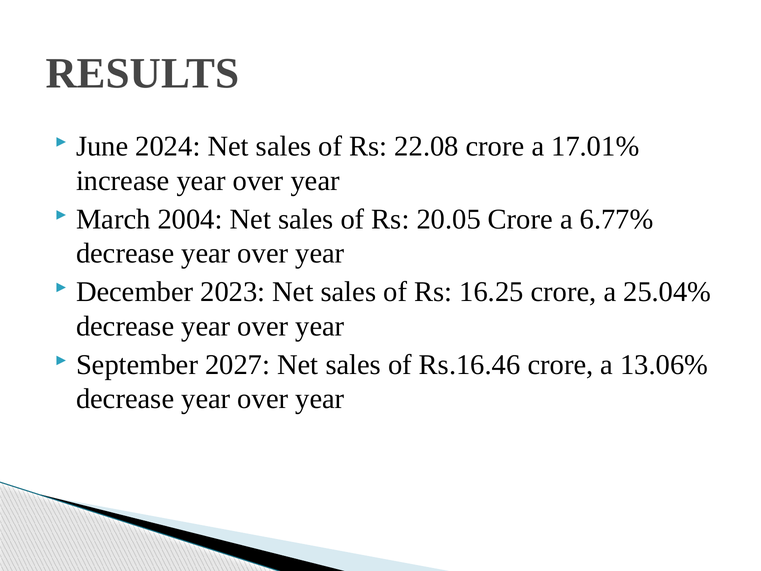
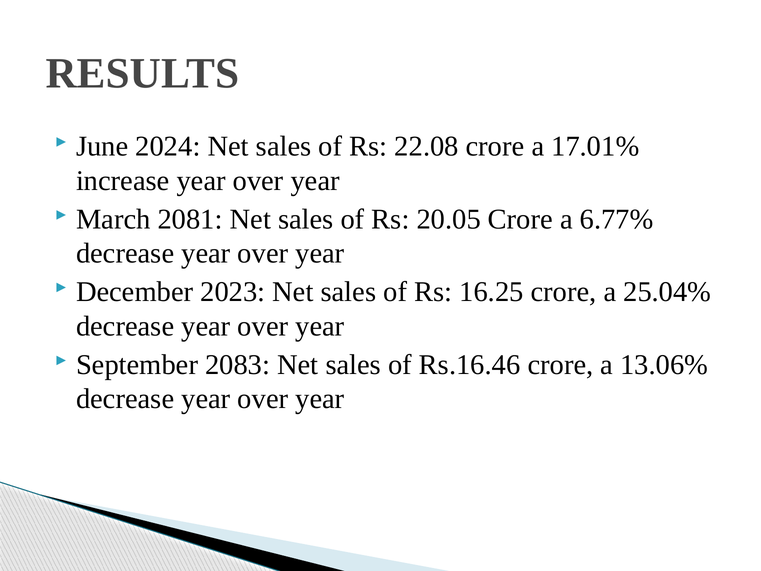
2004: 2004 -> 2081
2027: 2027 -> 2083
